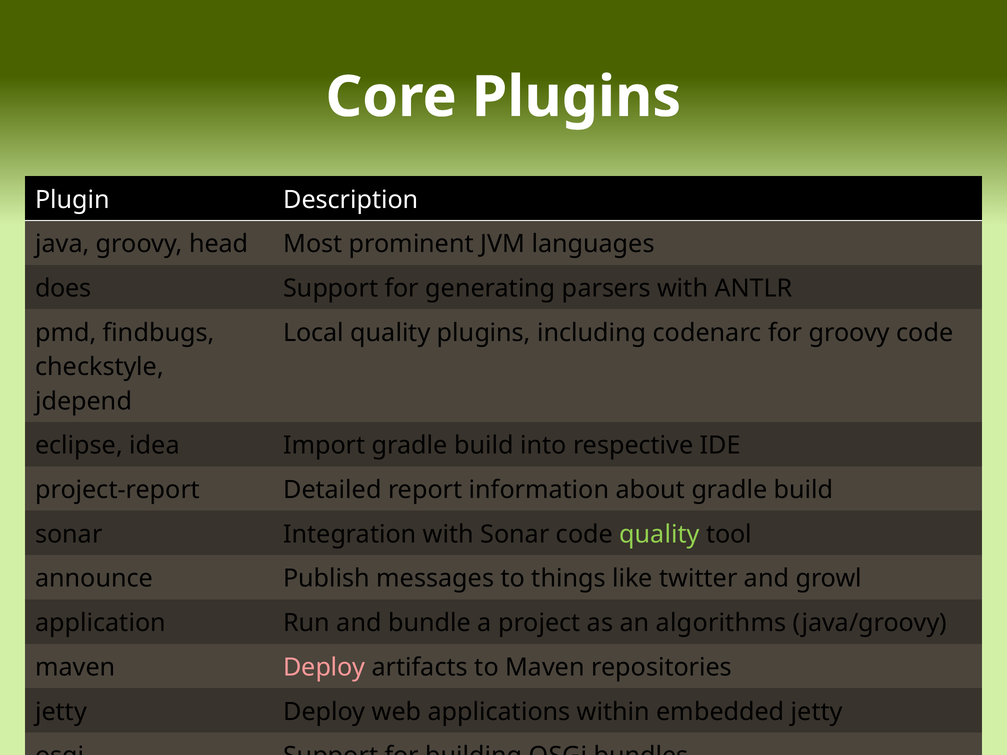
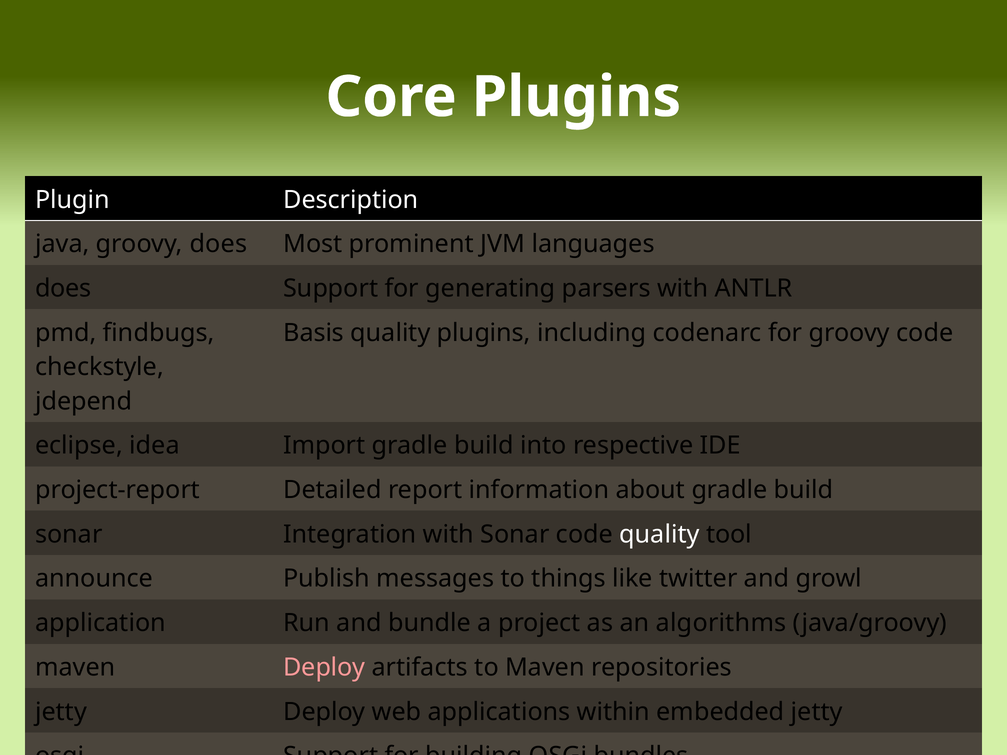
groovy head: head -> does
Local: Local -> Basis
quality at (659, 534) colour: light green -> white
